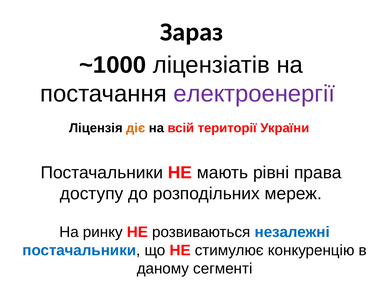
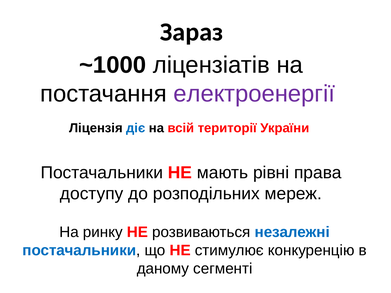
діє colour: orange -> blue
